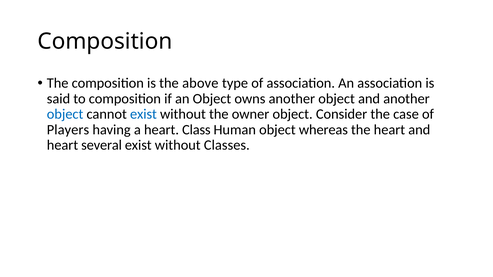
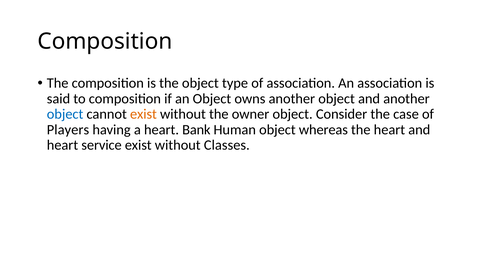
the above: above -> object
exist at (143, 114) colour: blue -> orange
Class: Class -> Bank
several: several -> service
